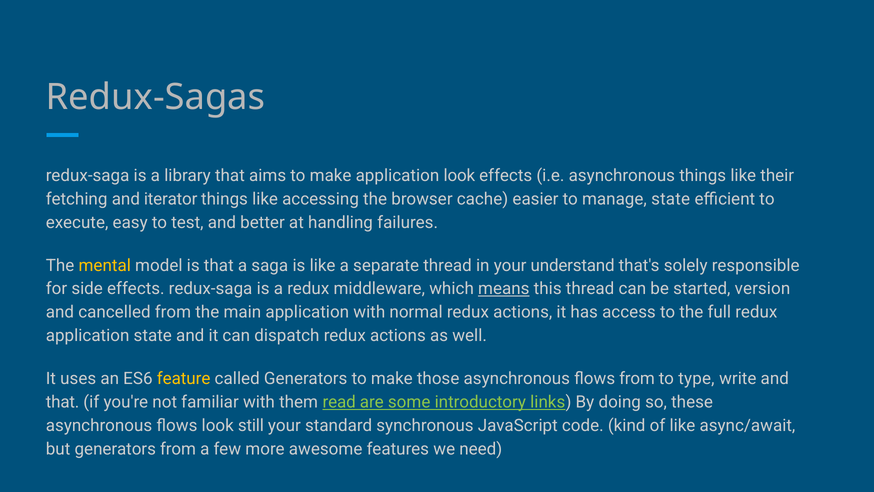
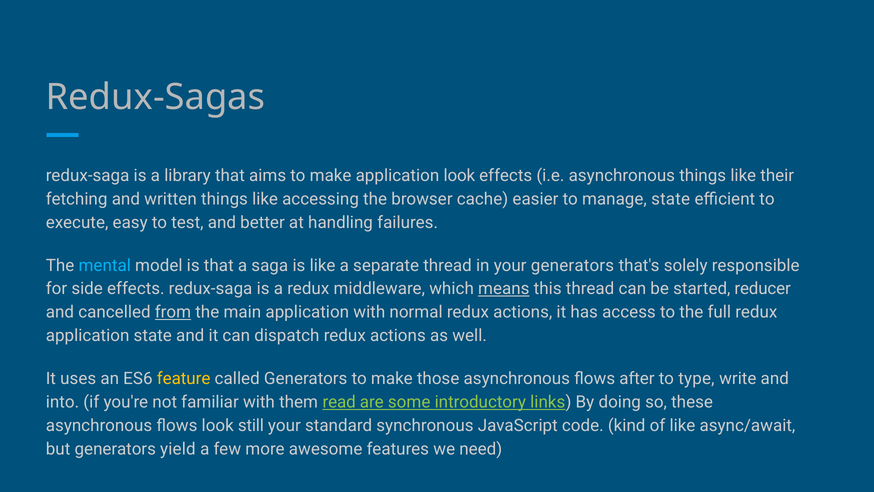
iterator: iterator -> written
mental colour: yellow -> light blue
your understand: understand -> generators
version: version -> reducer
from at (173, 312) underline: none -> present
flows from: from -> after
that at (63, 402): that -> into
generators from: from -> yield
